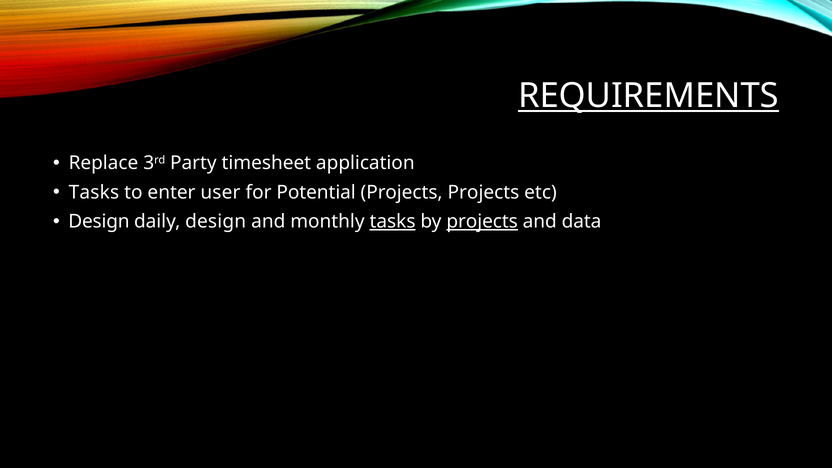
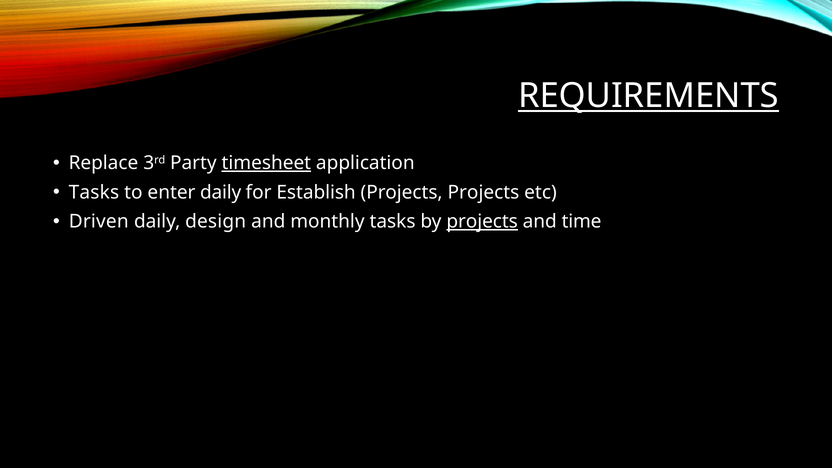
timesheet underline: none -> present
enter user: user -> daily
Potential: Potential -> Establish
Design at (99, 222): Design -> Driven
tasks at (393, 222) underline: present -> none
data: data -> time
